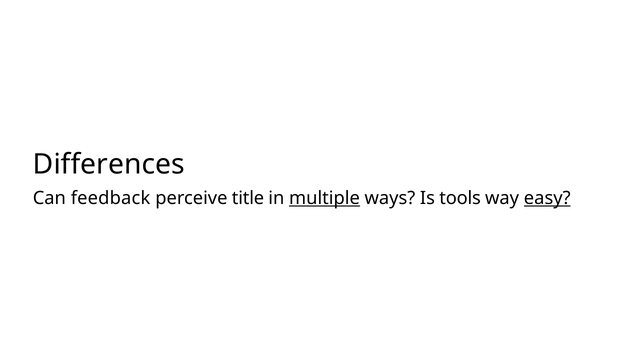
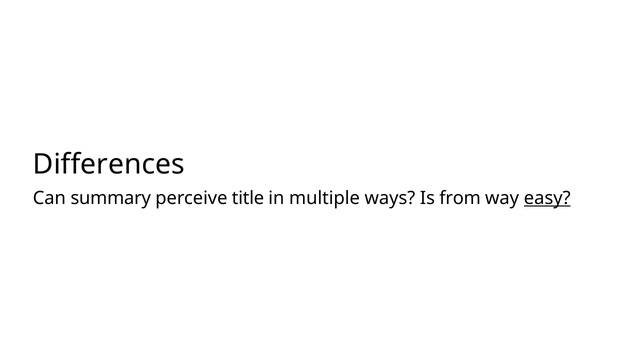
feedback: feedback -> summary
multiple underline: present -> none
tools: tools -> from
